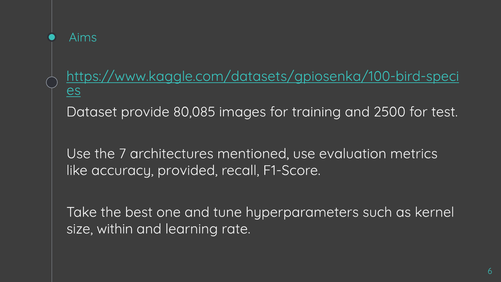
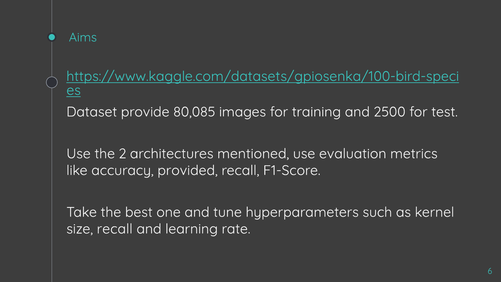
7: 7 -> 2
size within: within -> recall
